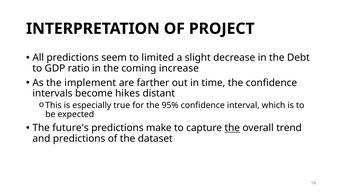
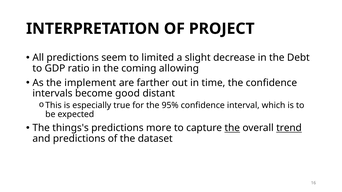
increase: increase -> allowing
hikes: hikes -> good
future's: future's -> things's
make: make -> more
trend underline: none -> present
